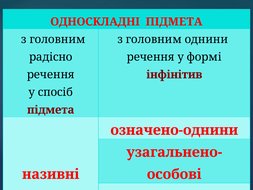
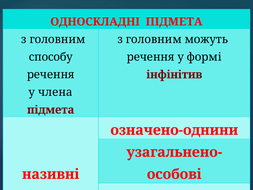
однини: однини -> можуть
радісно: радісно -> способу
спосіб: спосіб -> члена
